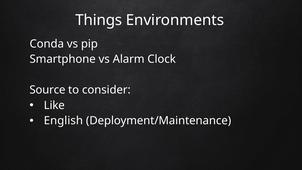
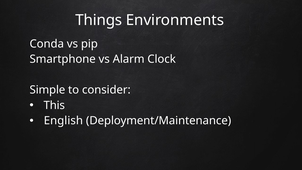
Source: Source -> Simple
Like: Like -> This
